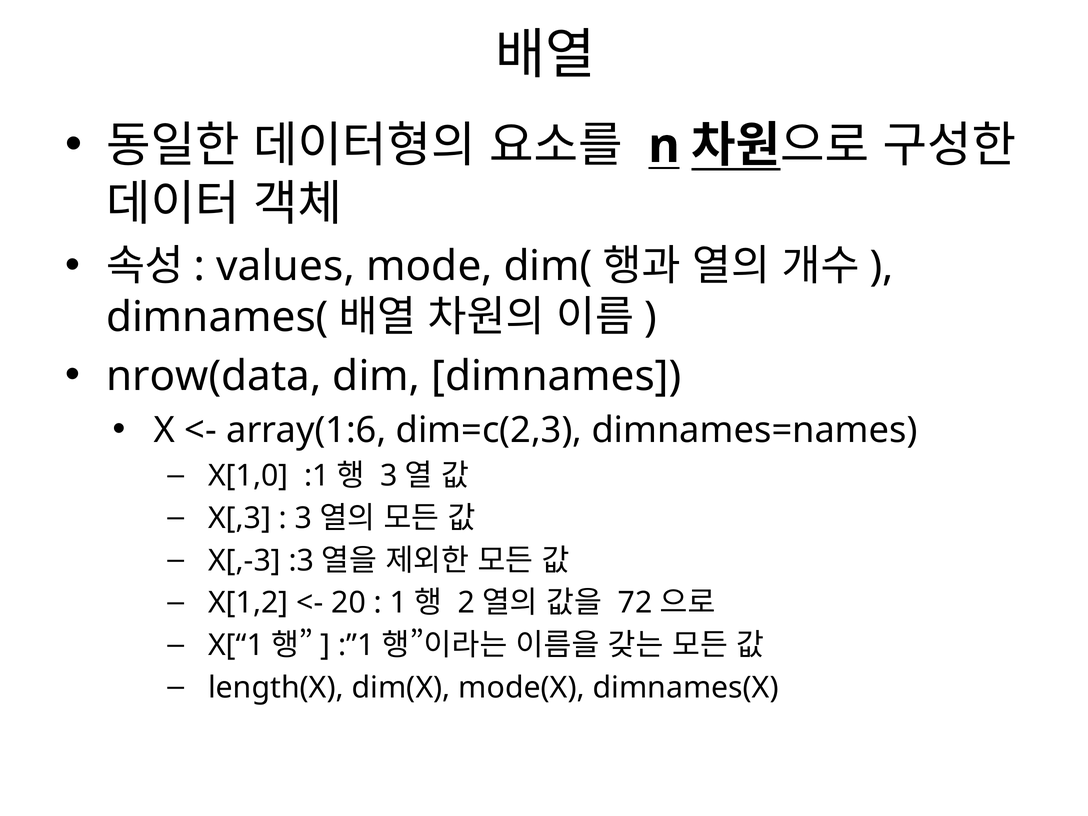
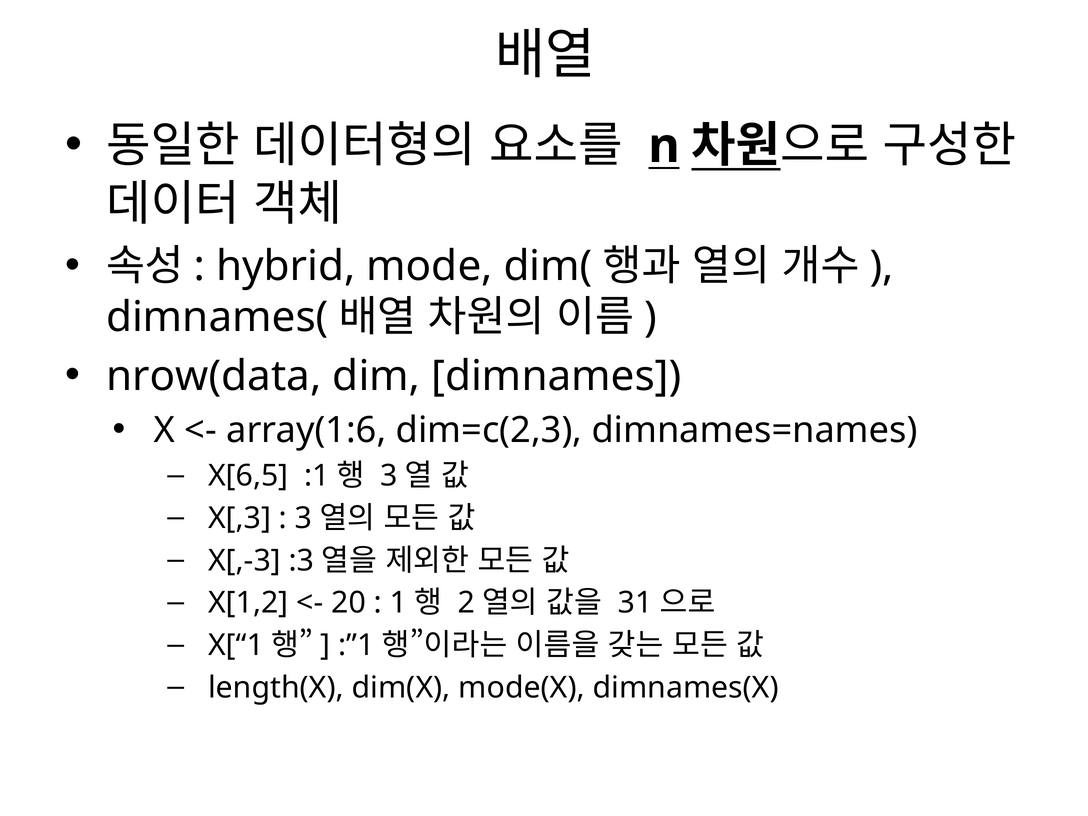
values: values -> hybrid
X[1,0: X[1,0 -> X[6,5
72: 72 -> 31
